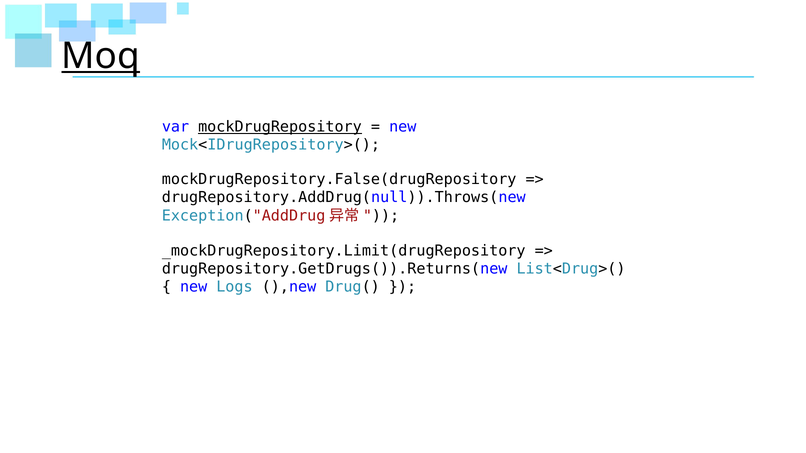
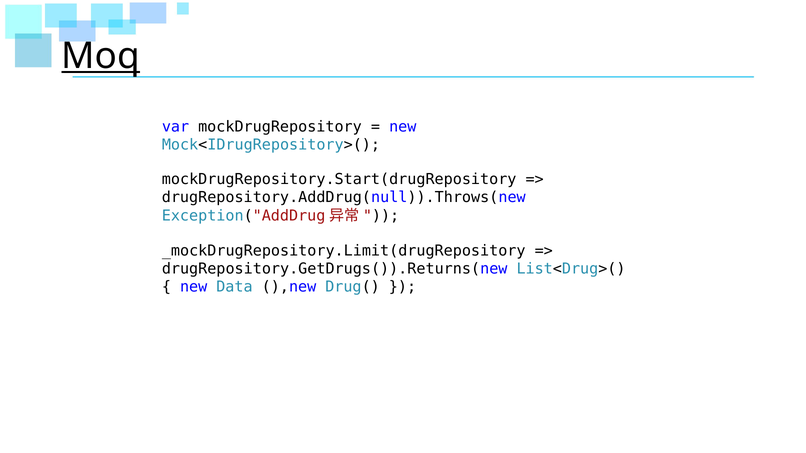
mockDrugRepository underline: present -> none
mockDrugRepository.False(drugRepository: mockDrugRepository.False(drugRepository -> mockDrugRepository.Start(drugRepository
Logs: Logs -> Data
